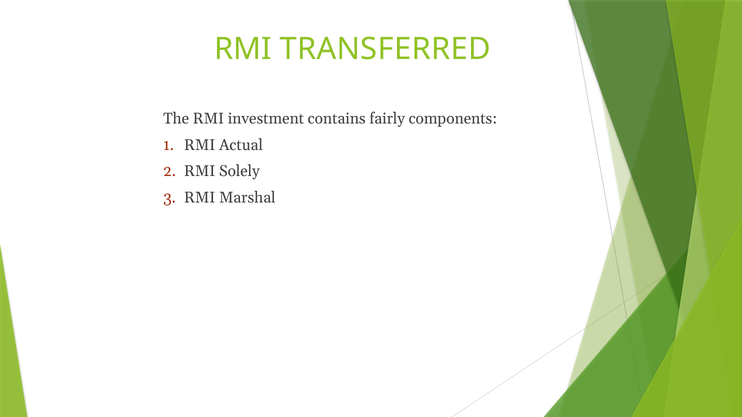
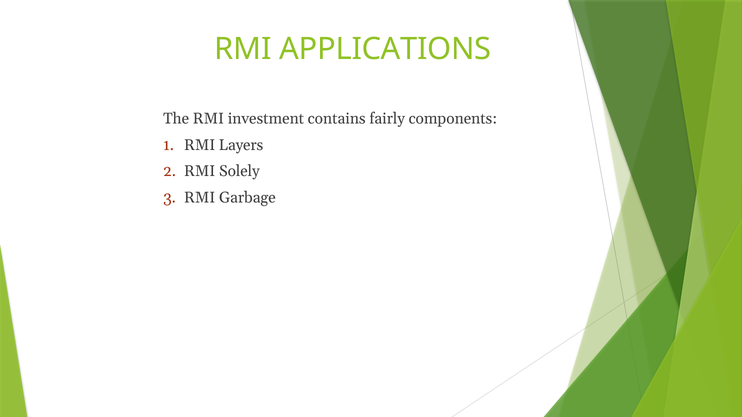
TRANSFERRED: TRANSFERRED -> APPLICATIONS
Actual: Actual -> Layers
Marshal: Marshal -> Garbage
